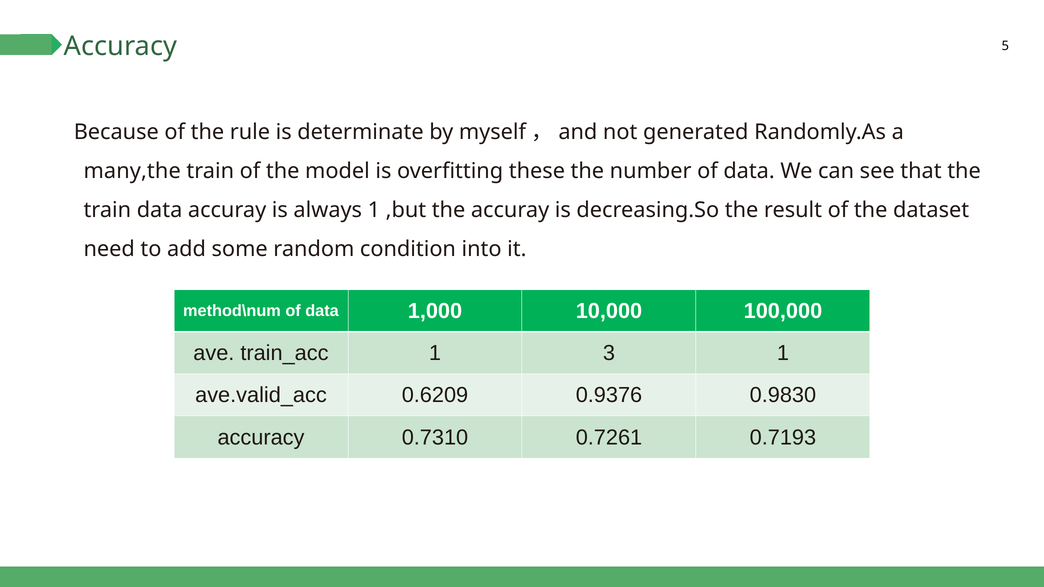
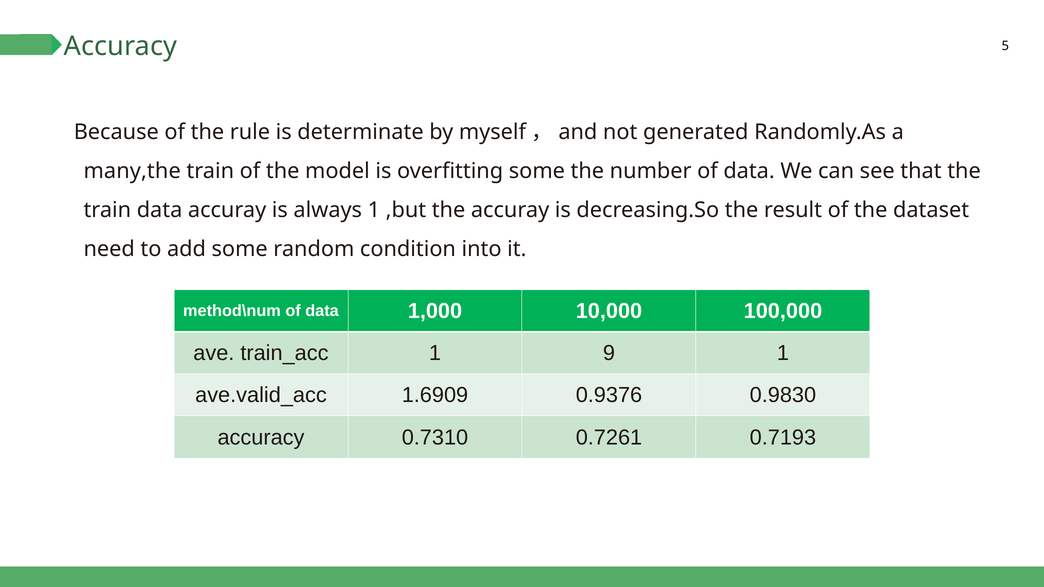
overfitting these: these -> some
3: 3 -> 9
0.6209: 0.6209 -> 1.6909
